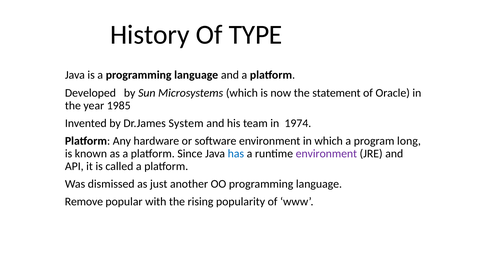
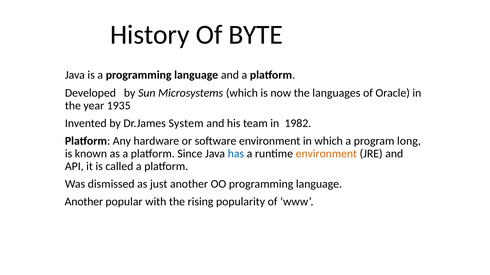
TYPE: TYPE -> BYTE
statement: statement -> languages
1985: 1985 -> 1935
1974: 1974 -> 1982
environment at (326, 154) colour: purple -> orange
Remove at (84, 202): Remove -> Another
